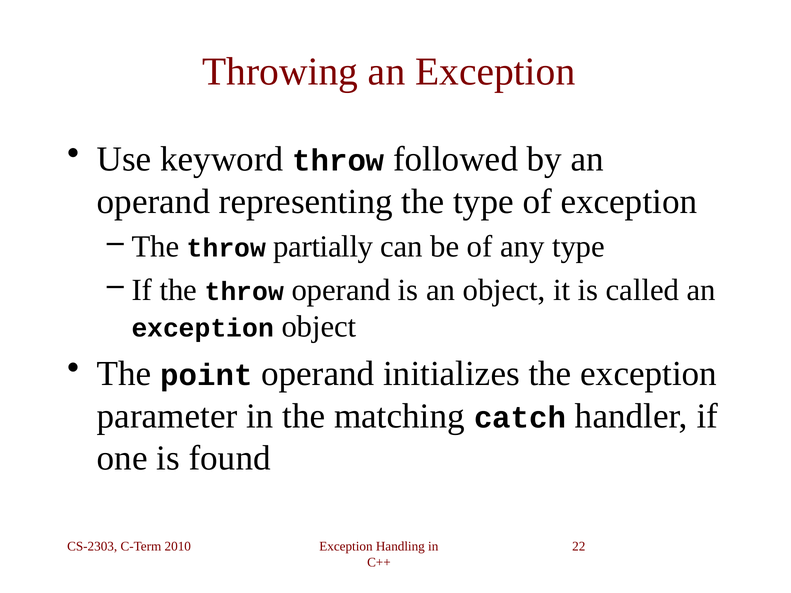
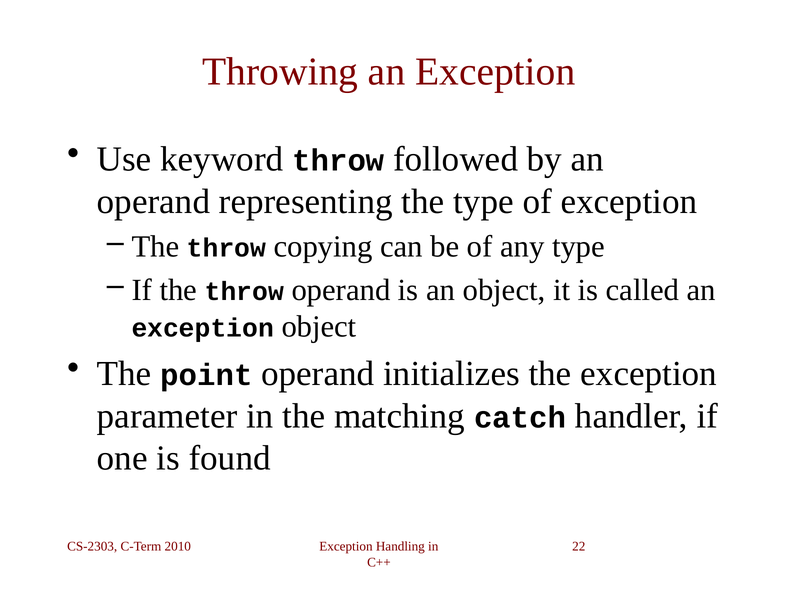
partially: partially -> copying
